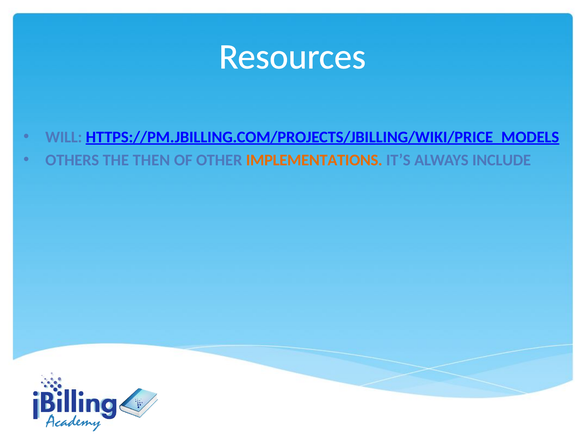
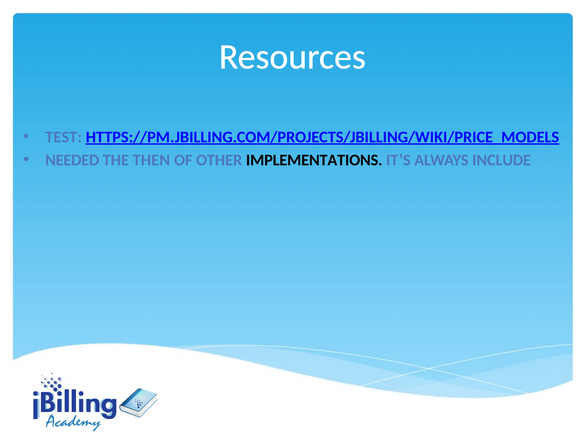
WILL: WILL -> TEST
OTHERS: OTHERS -> NEEDED
IMPLEMENTATIONS colour: orange -> black
